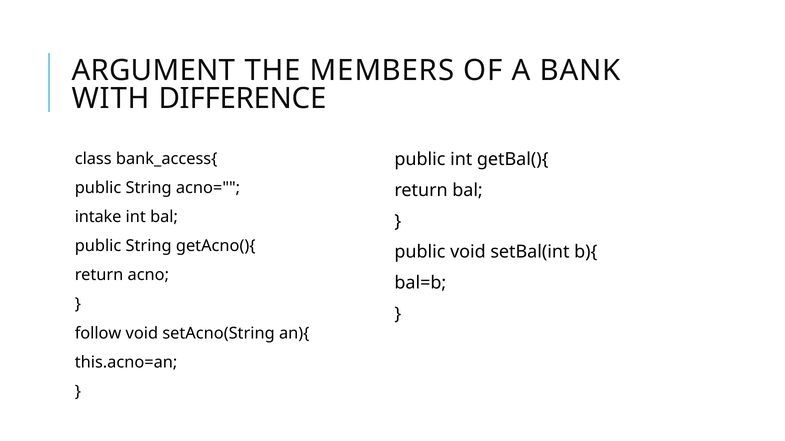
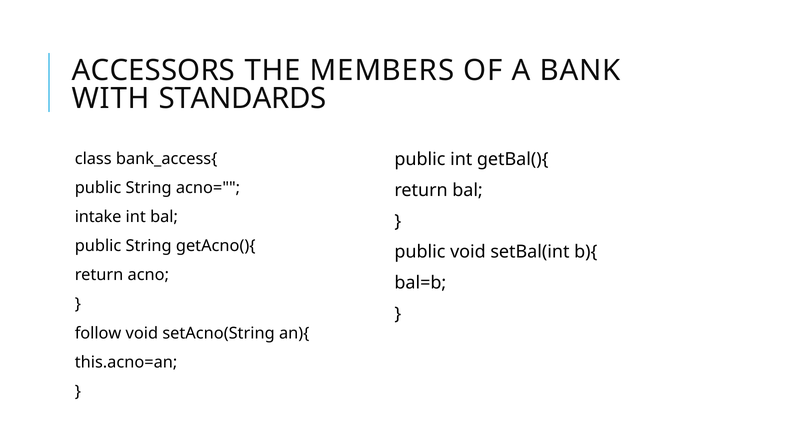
ARGUMENT: ARGUMENT -> ACCESSORS
DIFFERENCE: DIFFERENCE -> STANDARDS
